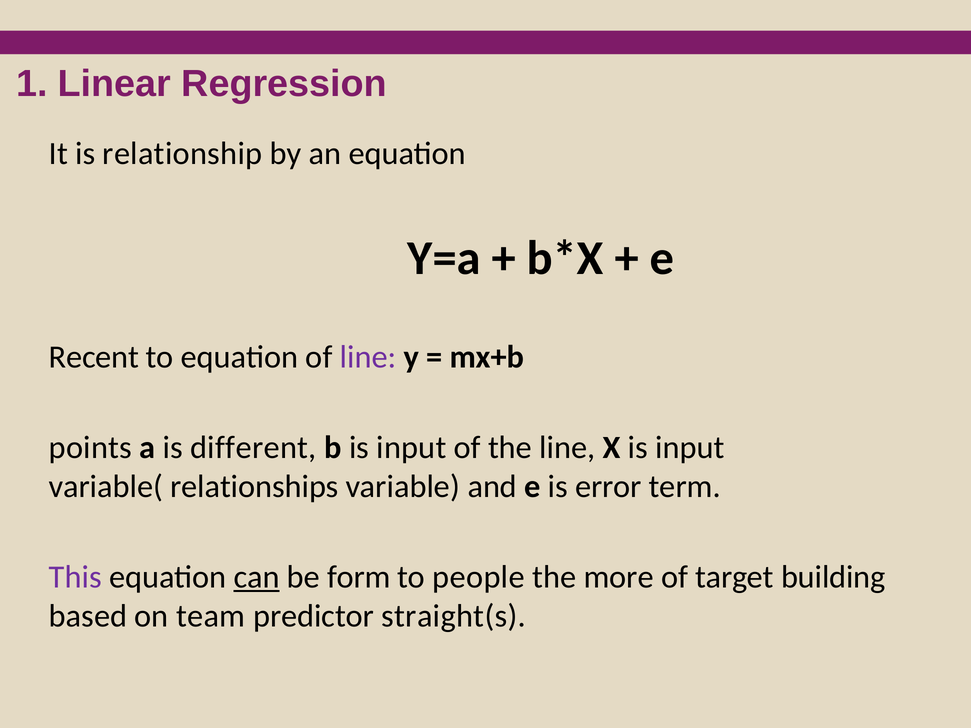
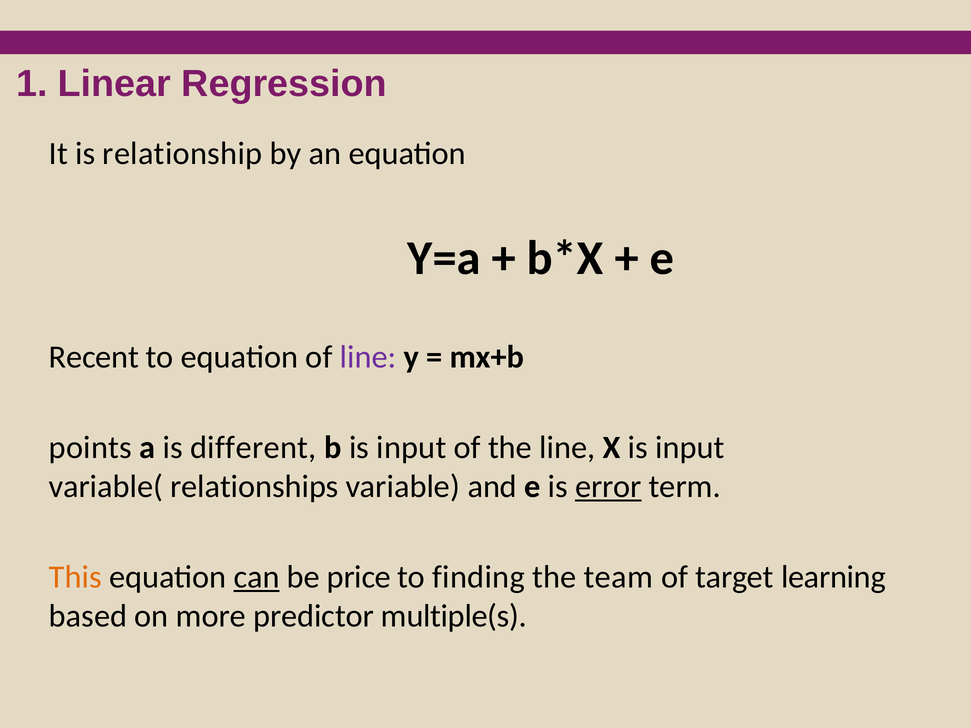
error underline: none -> present
This colour: purple -> orange
form: form -> price
people: people -> finding
more: more -> team
building: building -> learning
team: team -> more
straight(s: straight(s -> multiple(s
